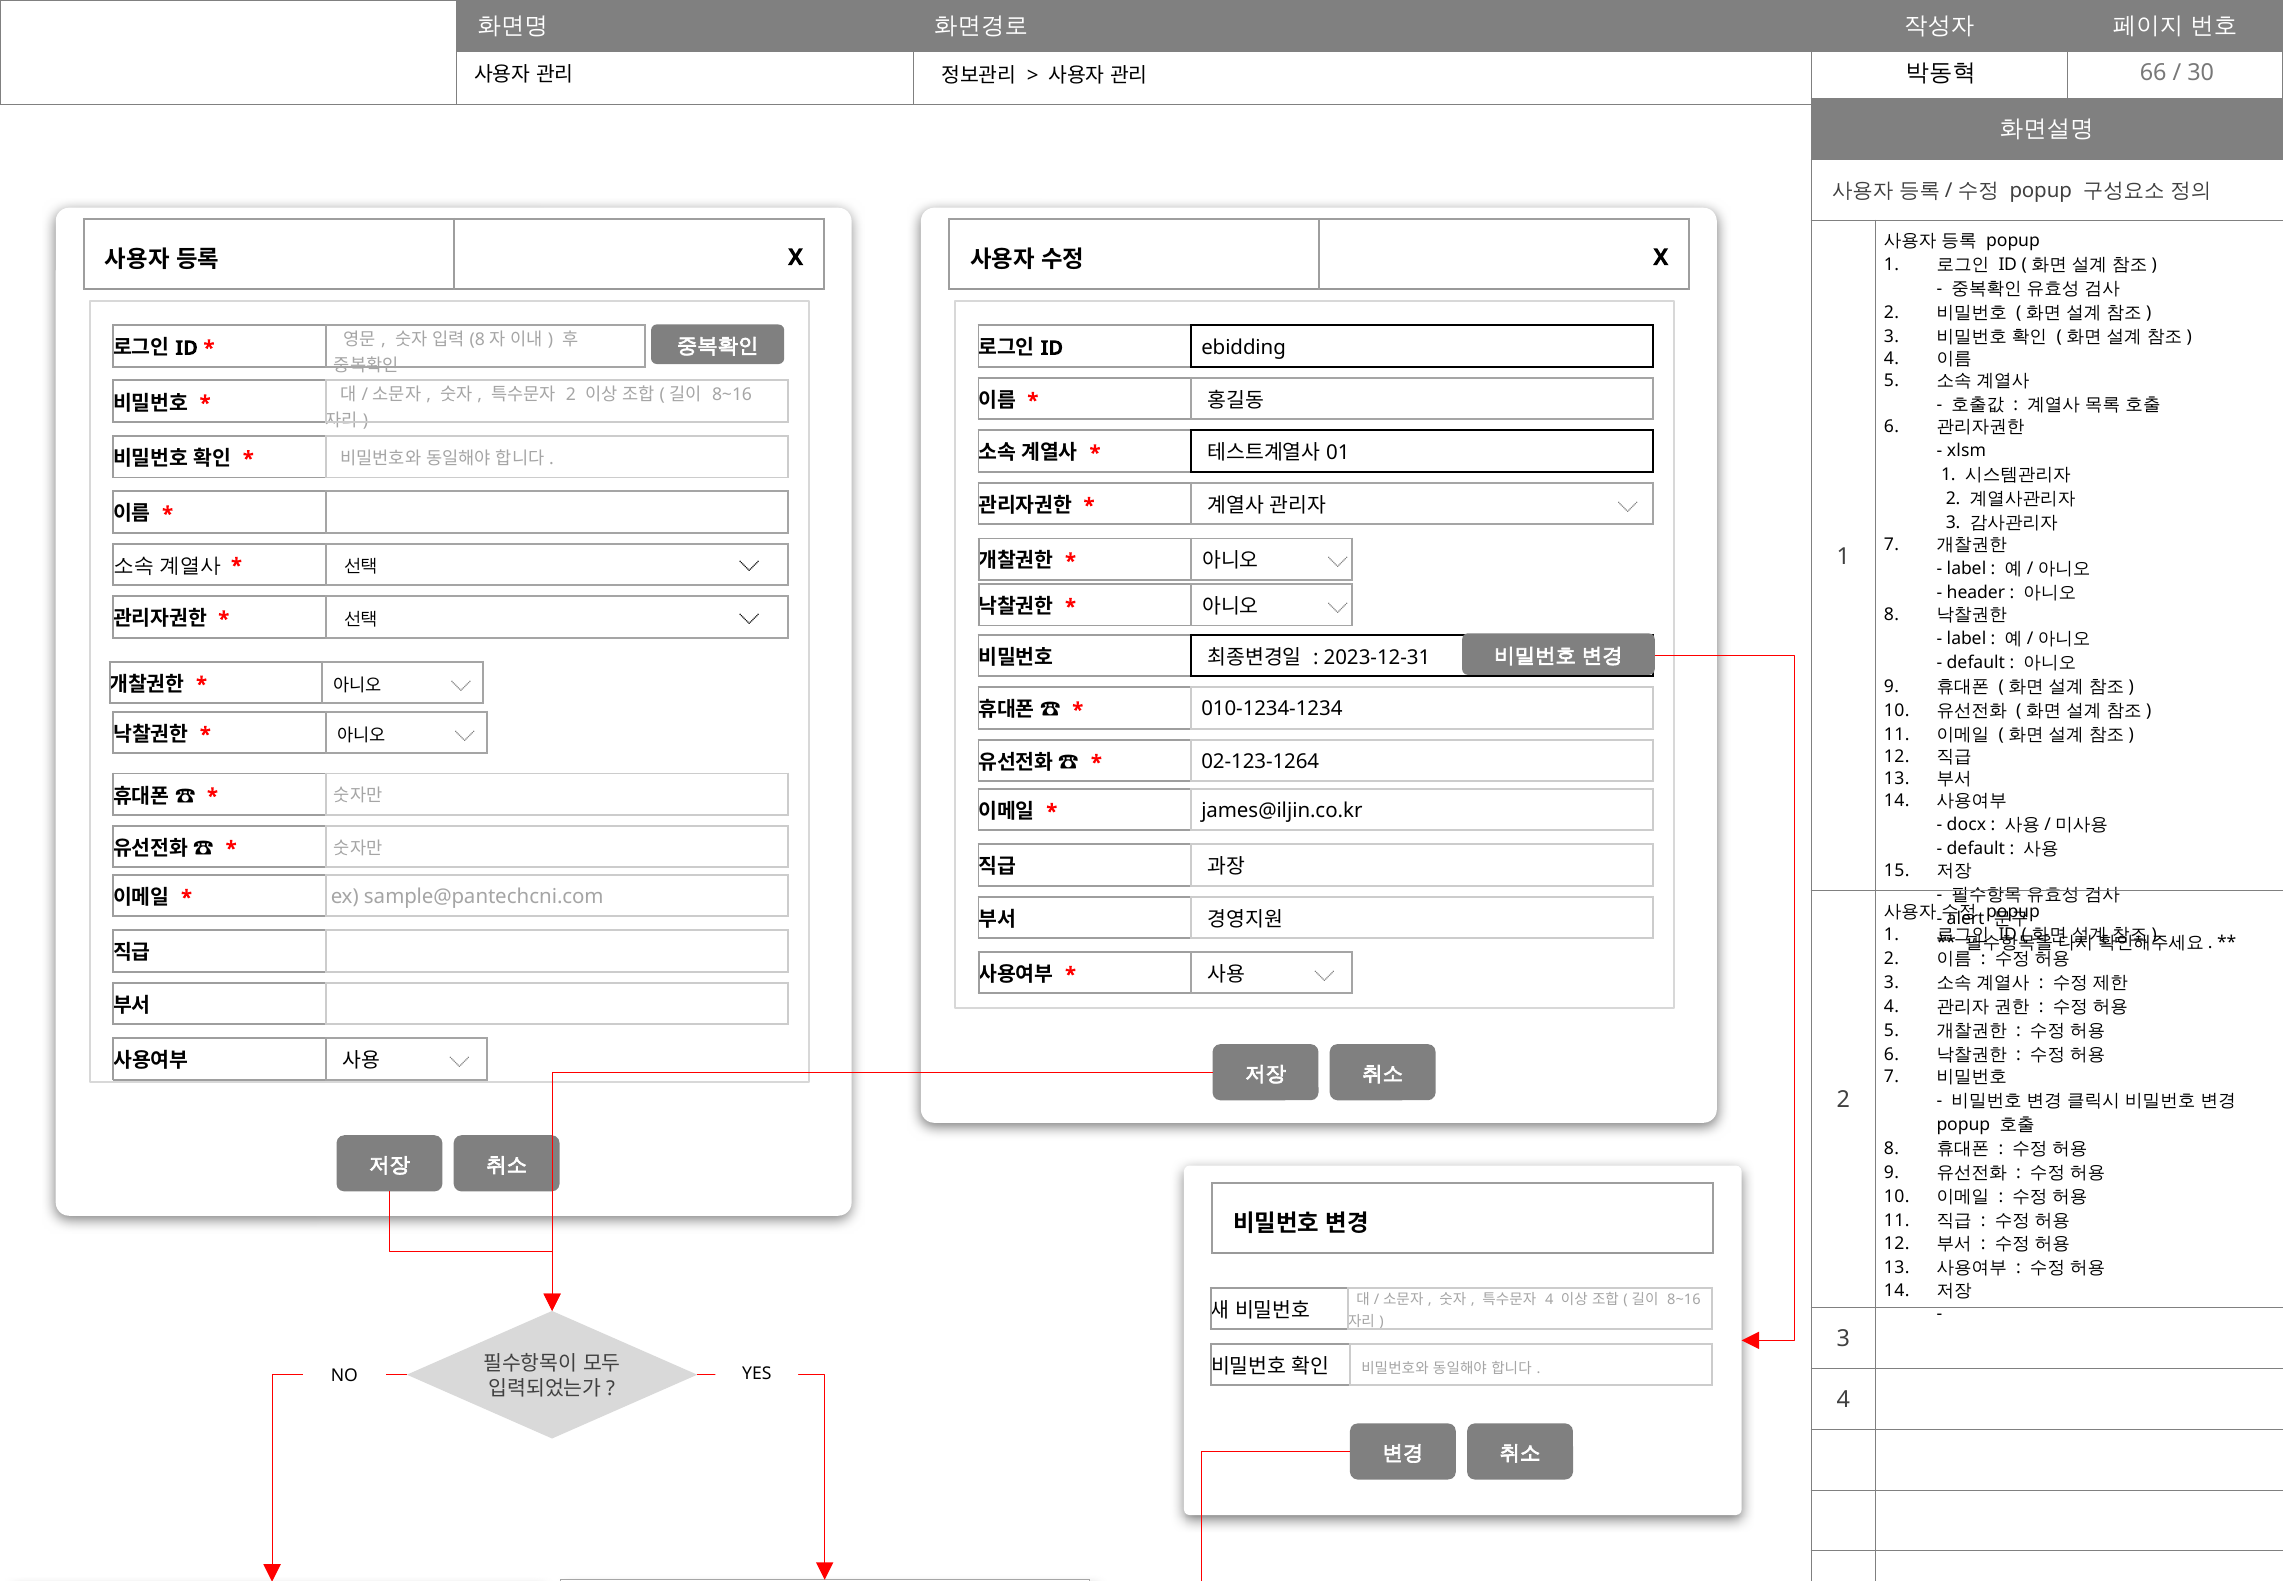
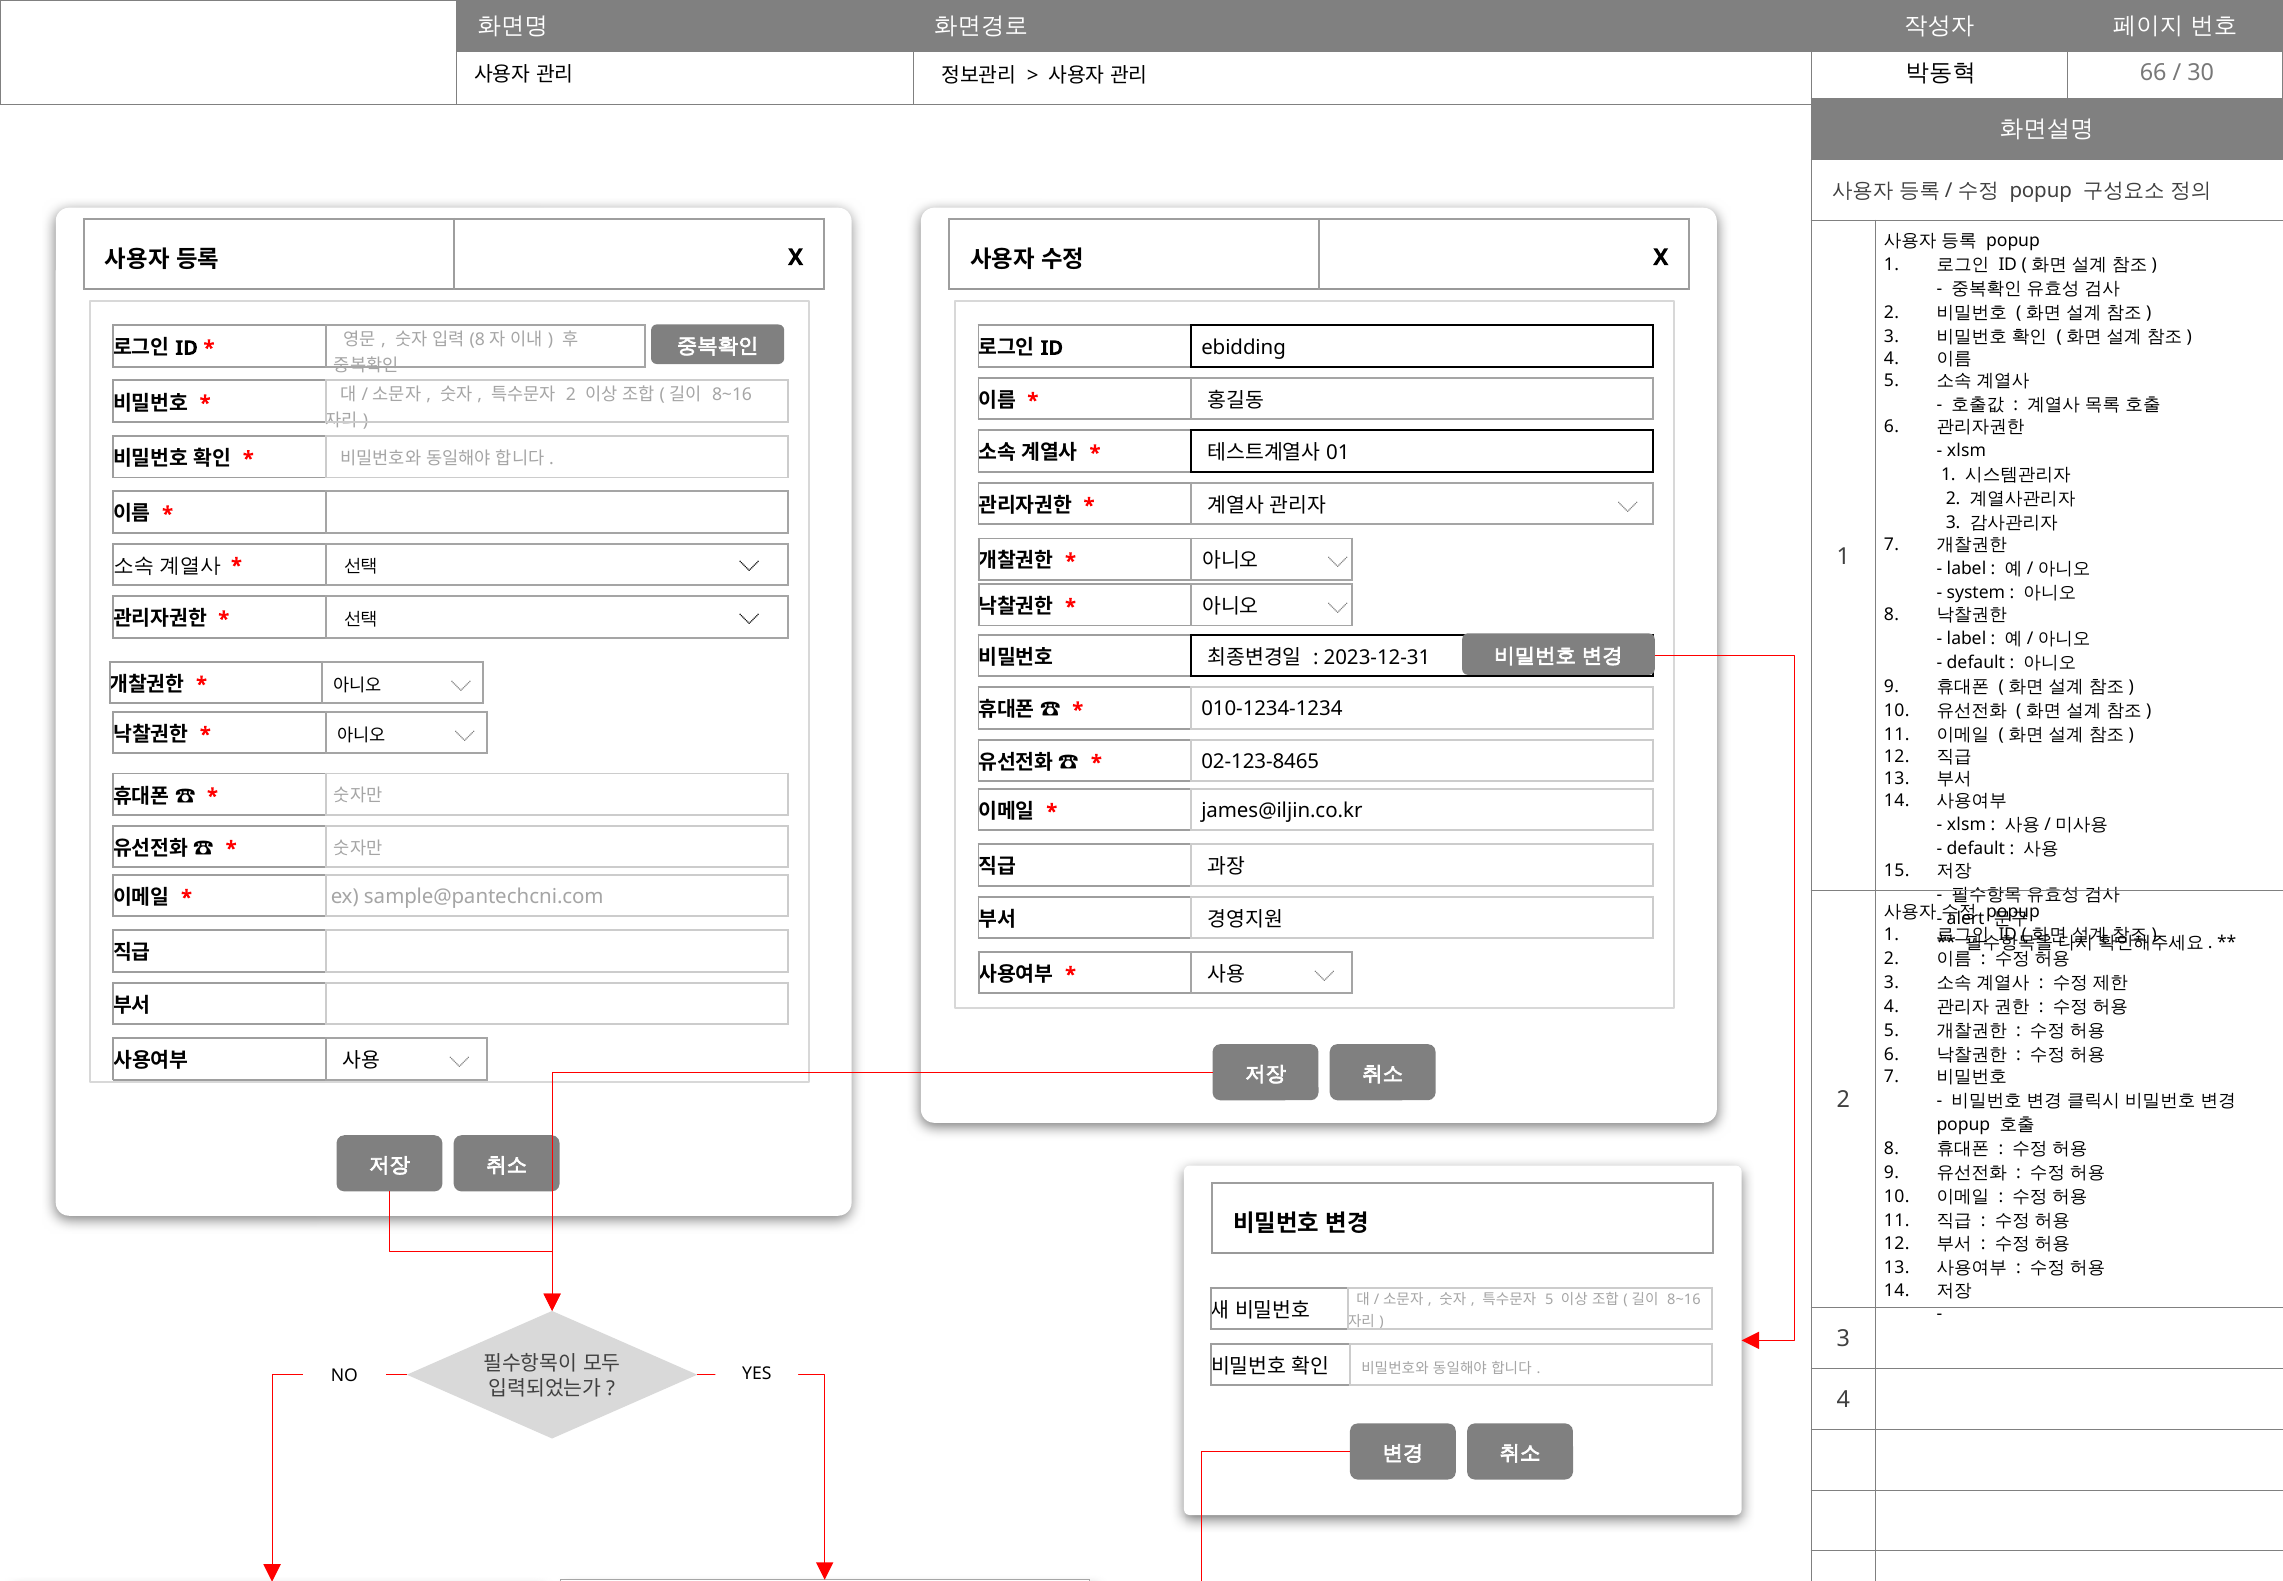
header: header -> system
02-123-1264: 02-123-1264 -> 02-123-8465
docx at (1967, 824): docx -> xlsm
4 at (1549, 1300): 4 -> 5
